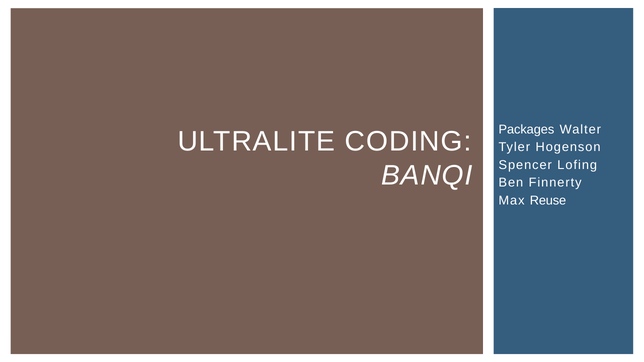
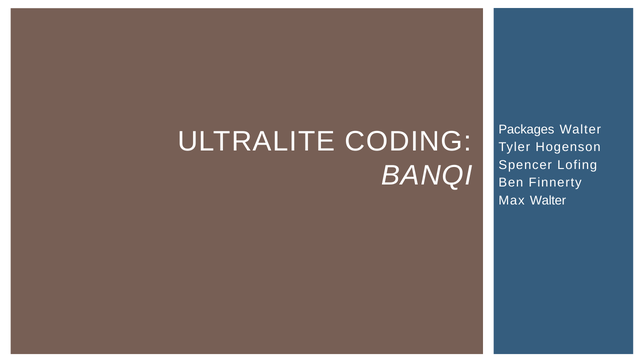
Max Reuse: Reuse -> Walter
